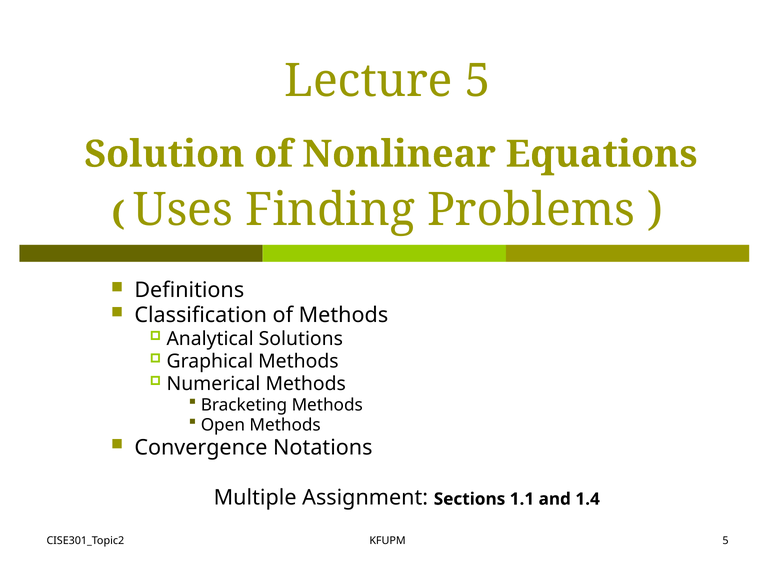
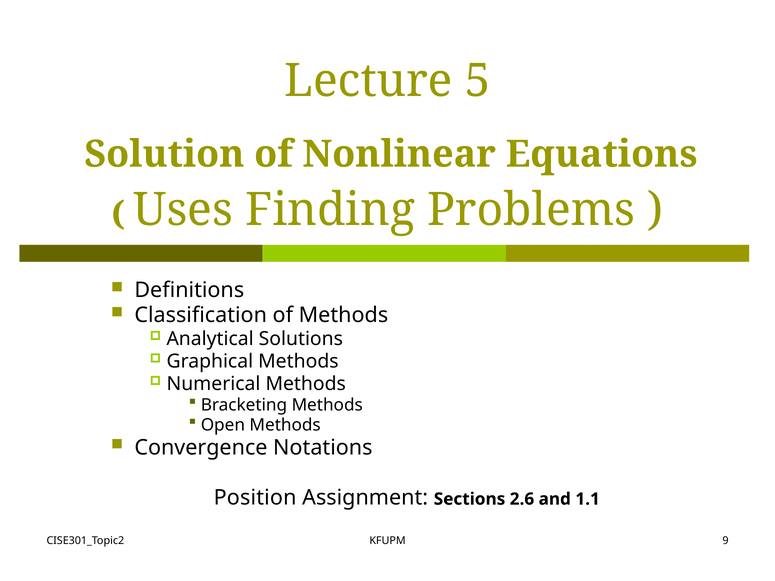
Multiple: Multiple -> Position
1.1: 1.1 -> 2.6
1.4: 1.4 -> 1.1
KFUPM 5: 5 -> 9
